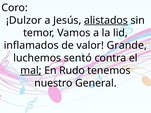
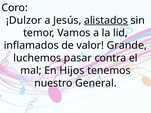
sentó: sentó -> pasar
mal underline: present -> none
Rudo: Rudo -> Hijos
